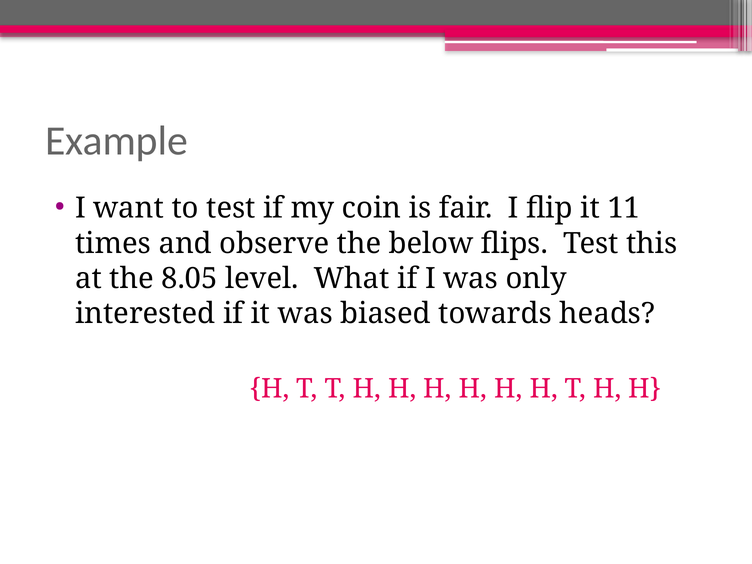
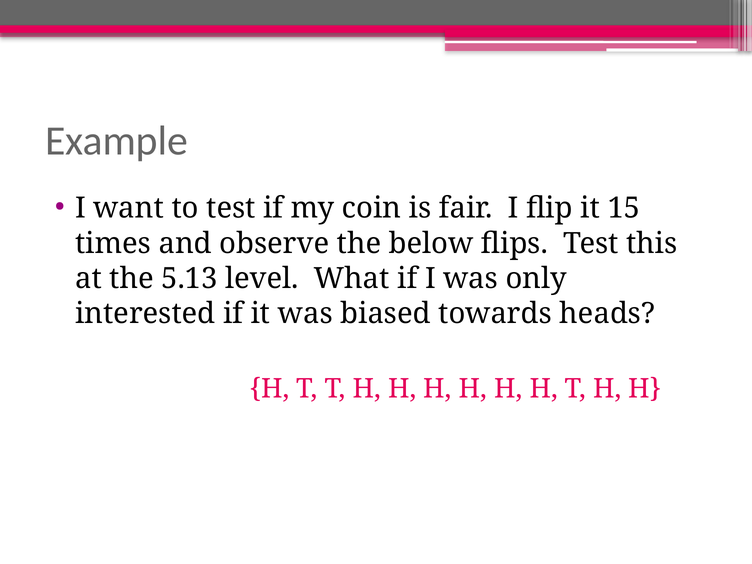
11: 11 -> 15
8.05: 8.05 -> 5.13
